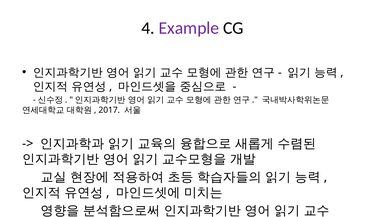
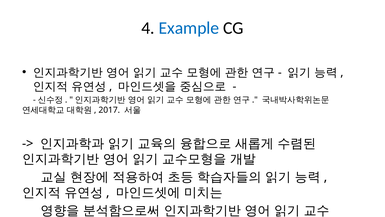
Example colour: purple -> blue
